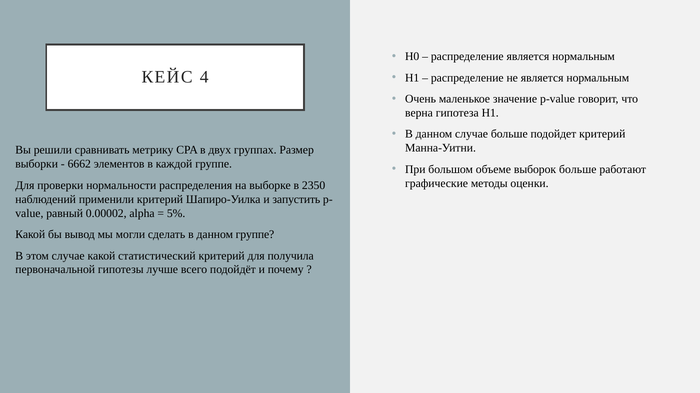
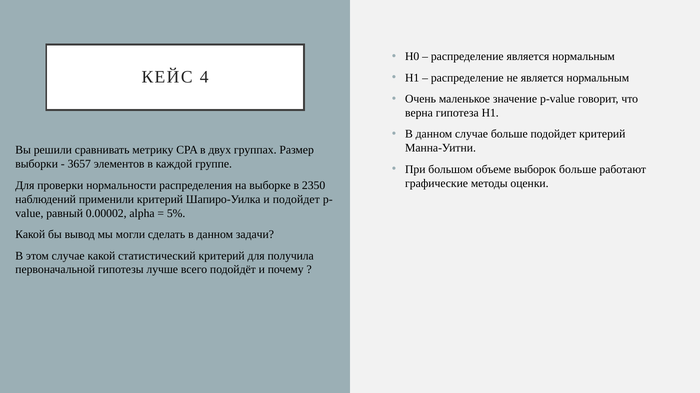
6662: 6662 -> 3657
и запустить: запустить -> подойдет
данном группе: группе -> задачи
